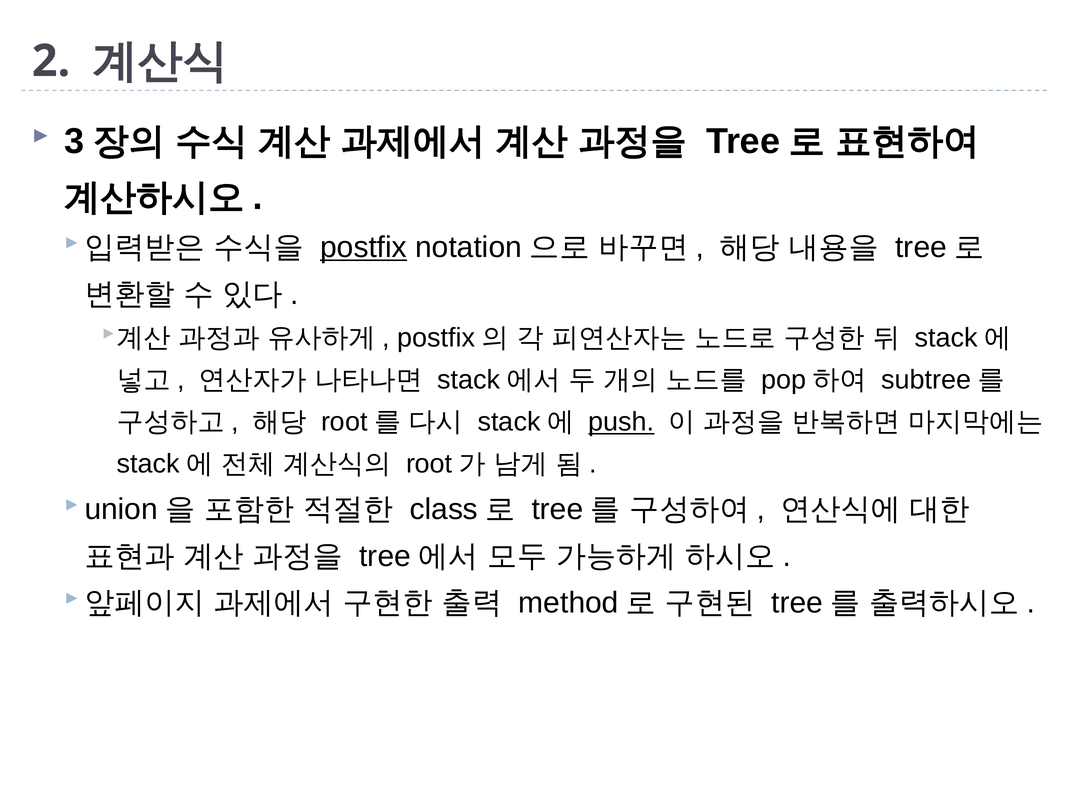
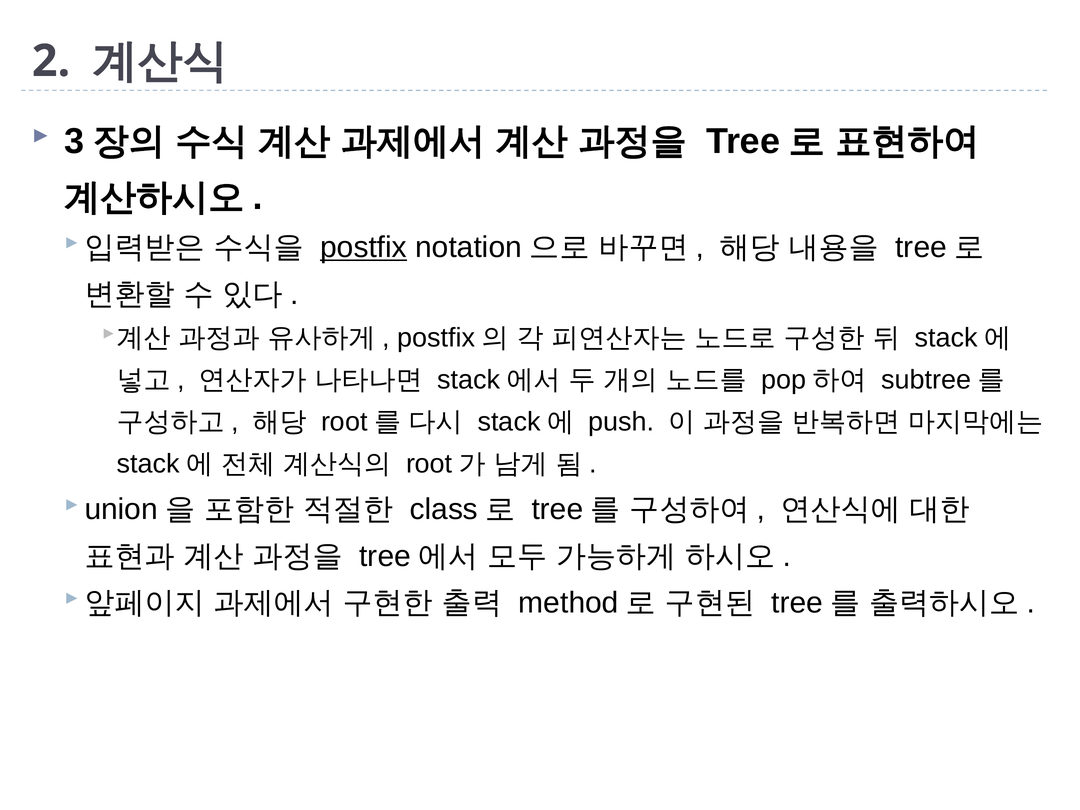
push underline: present -> none
